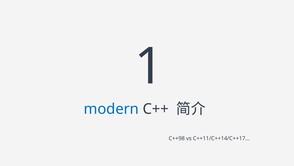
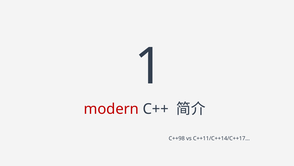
modern colour: blue -> red
